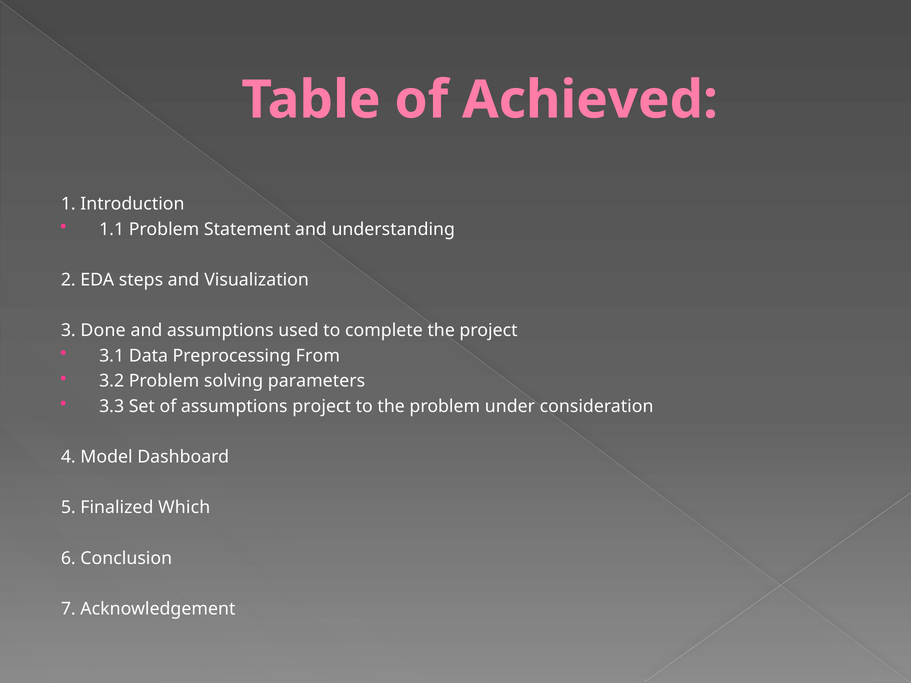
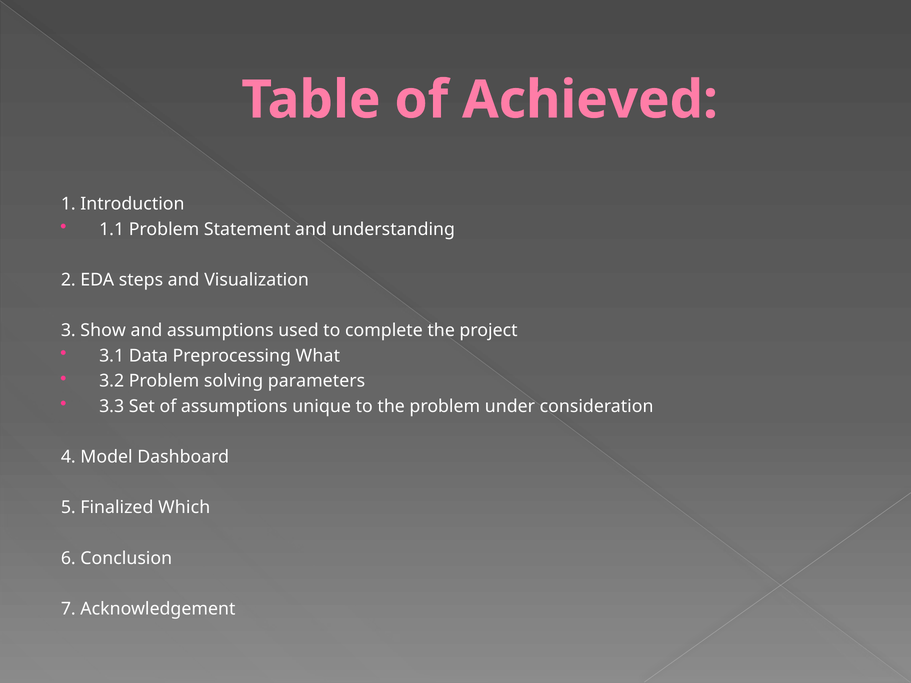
Done: Done -> Show
From: From -> What
assumptions project: project -> unique
